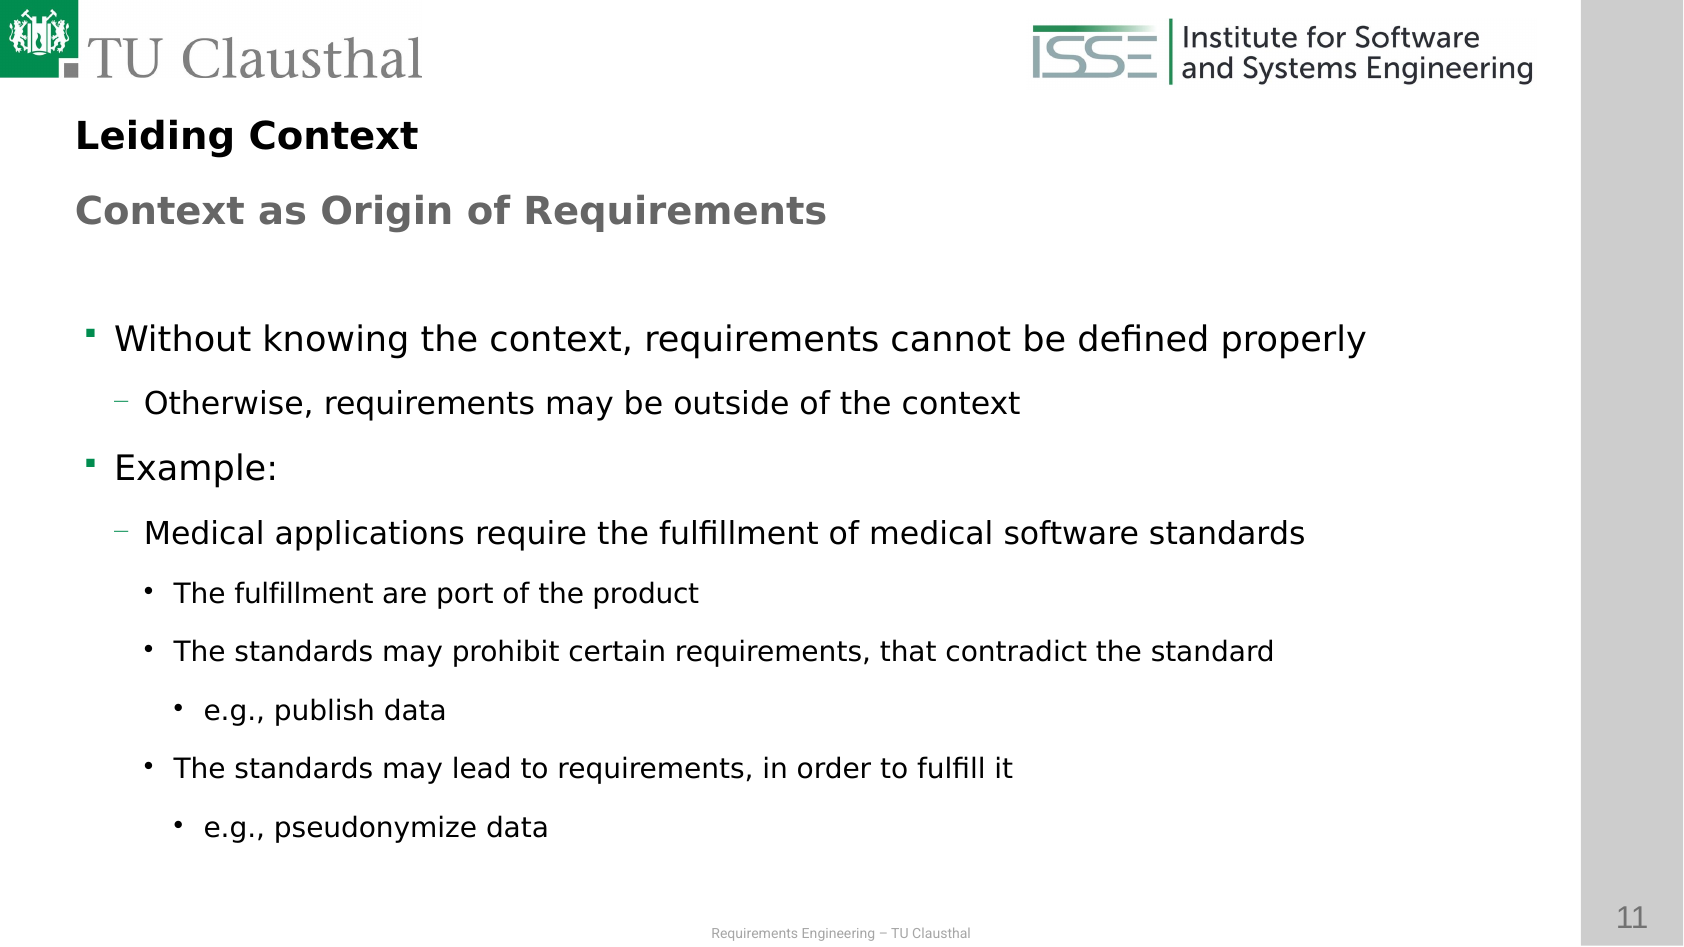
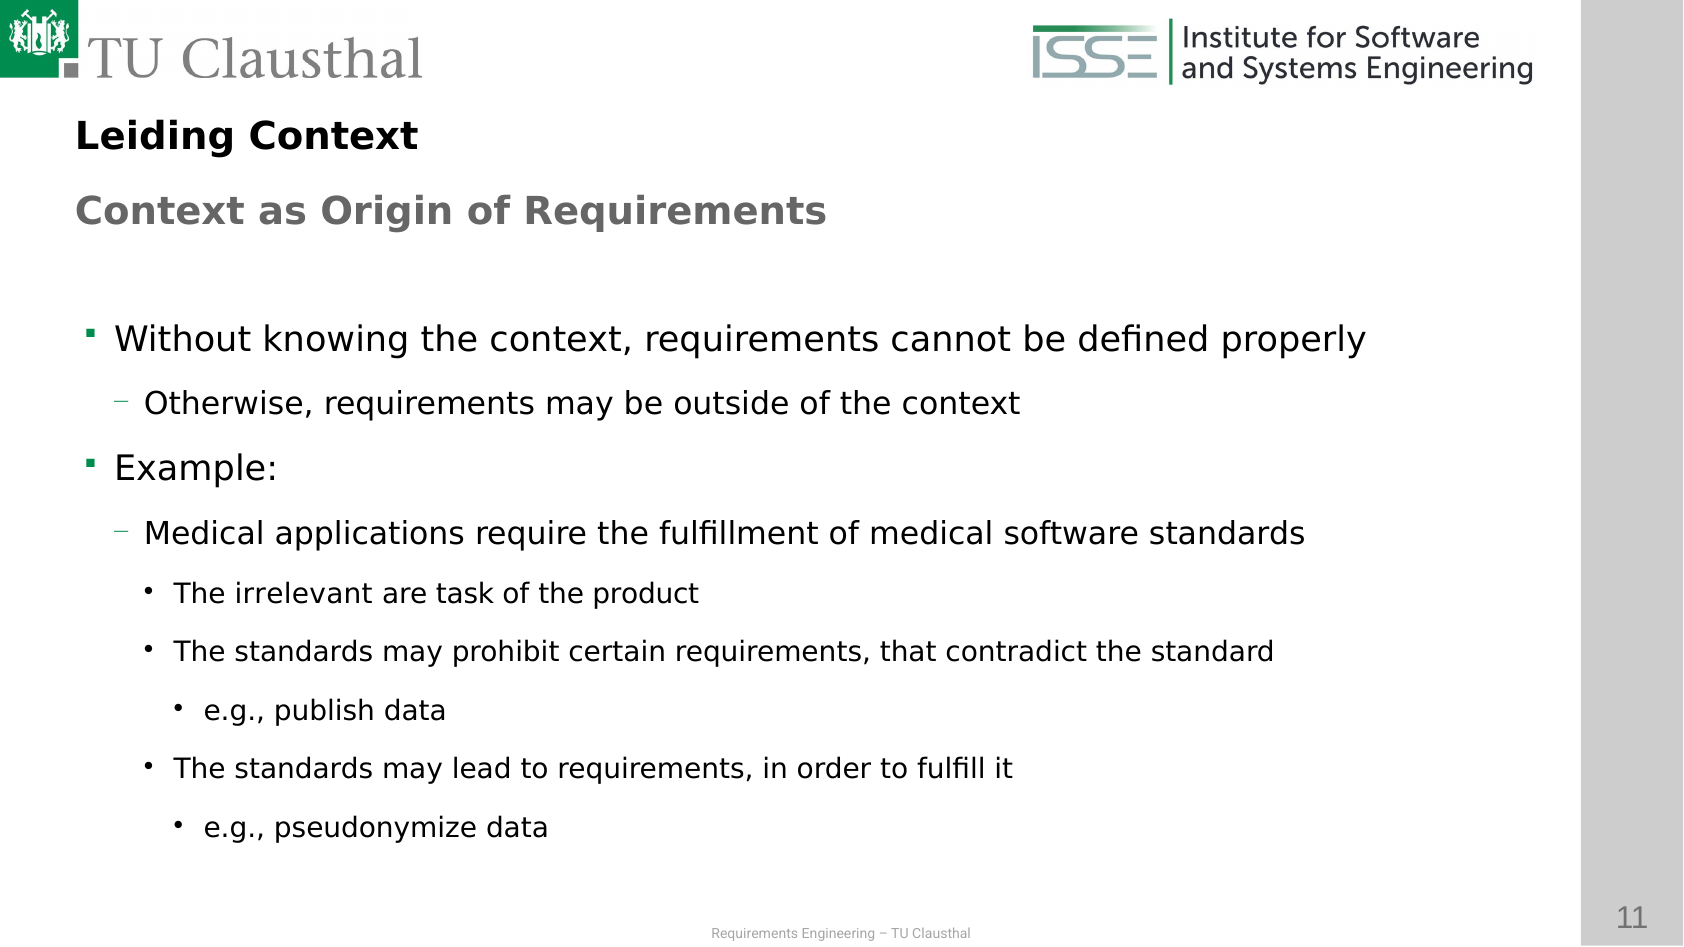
fulfillment at (304, 594): fulfillment -> irrelevant
port: port -> task
